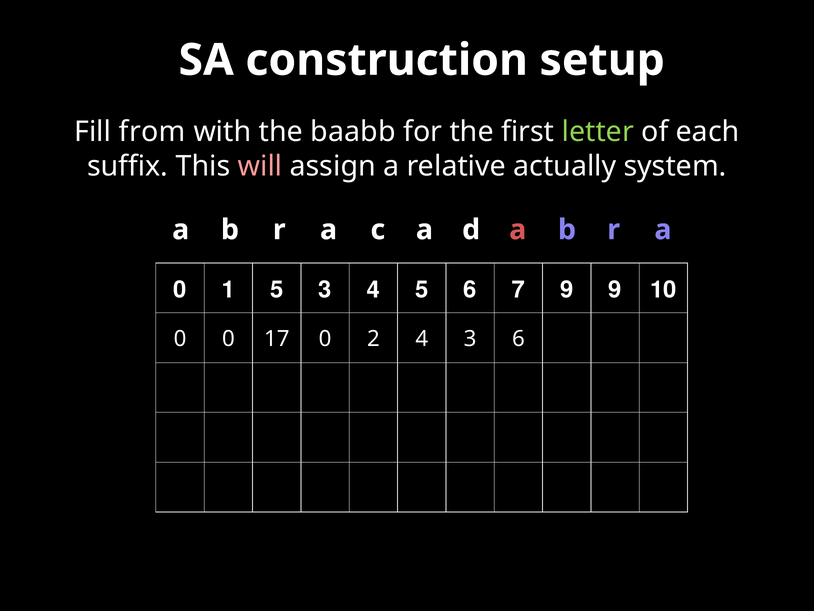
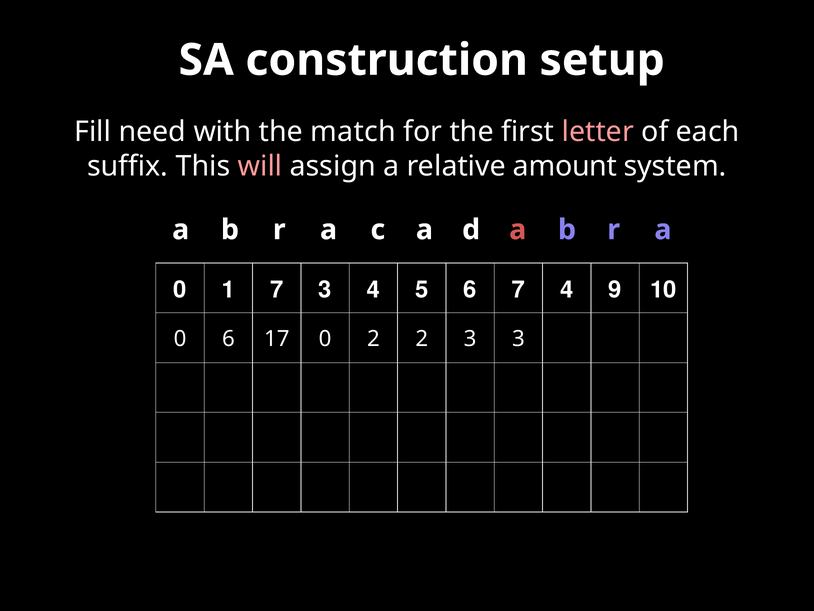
from: from -> need
baabb: baabb -> match
letter colour: light green -> pink
actually: actually -> amount
1 5: 5 -> 7
7 9: 9 -> 4
0 0: 0 -> 6
2 4: 4 -> 2
3 6: 6 -> 3
